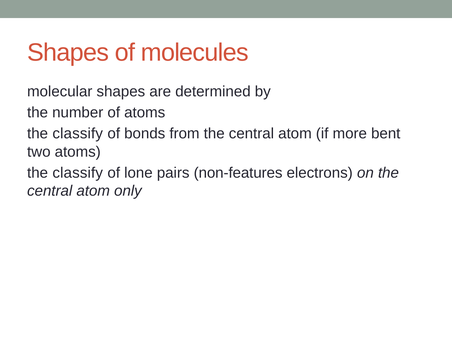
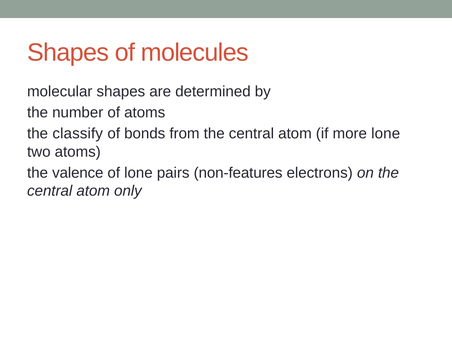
more bent: bent -> lone
classify at (78, 173): classify -> valence
